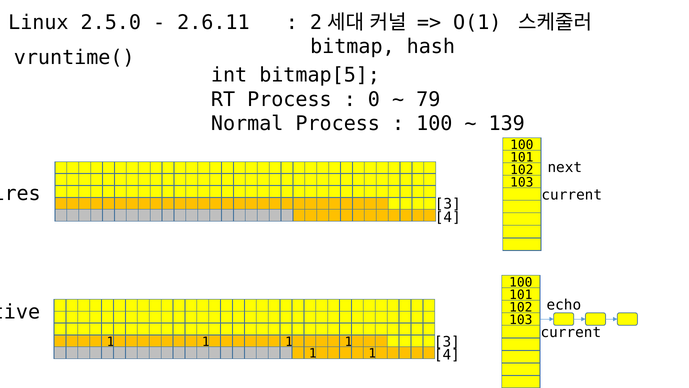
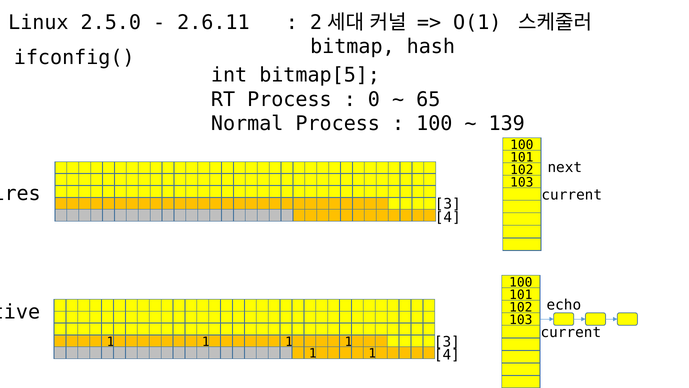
vruntime(: vruntime( -> ifconfig(
79: 79 -> 65
